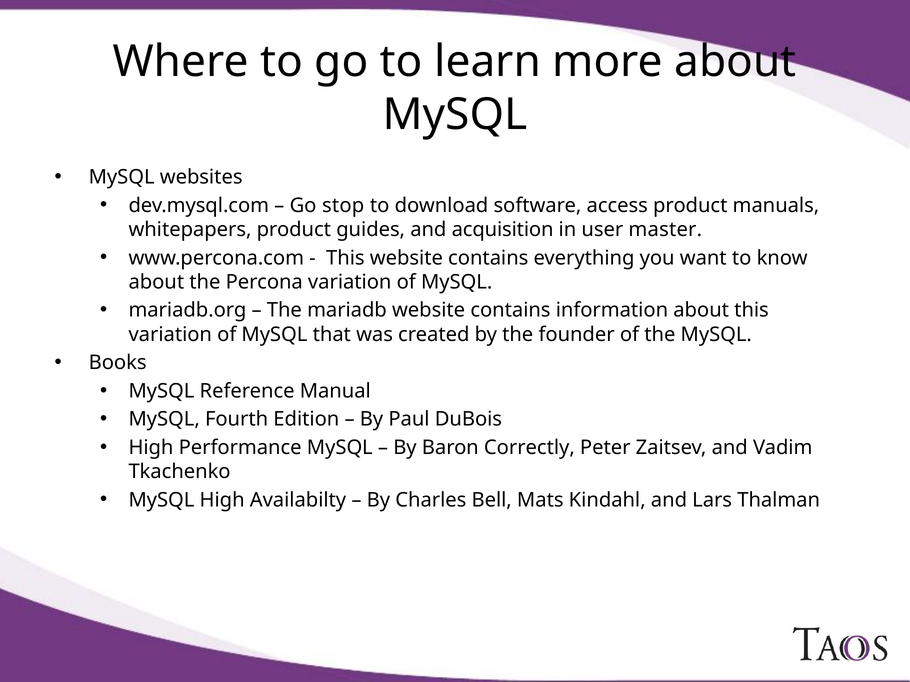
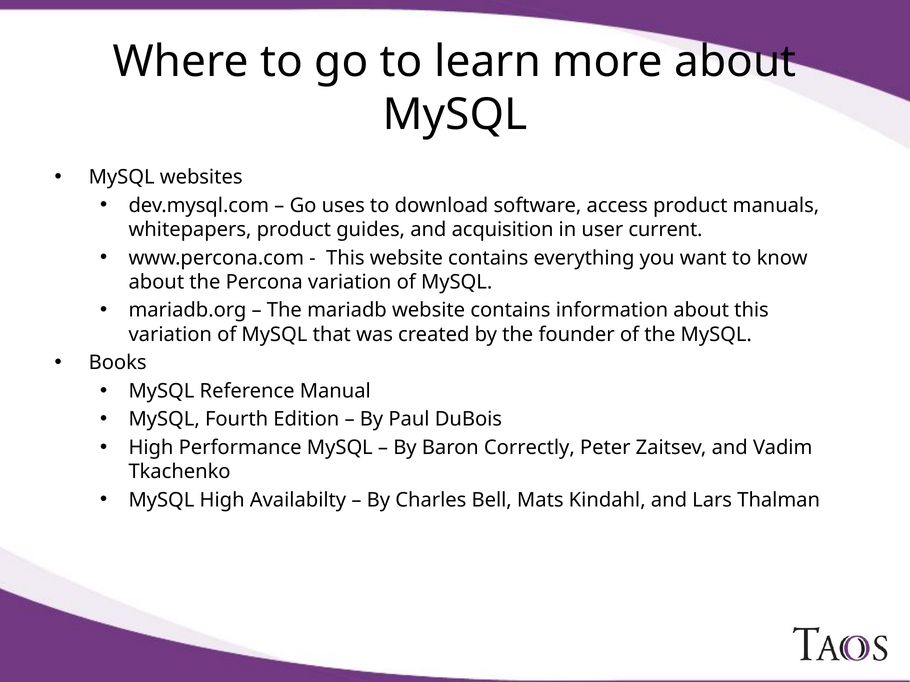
stop: stop -> uses
master: master -> current
